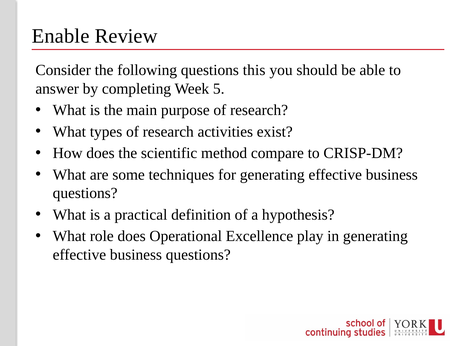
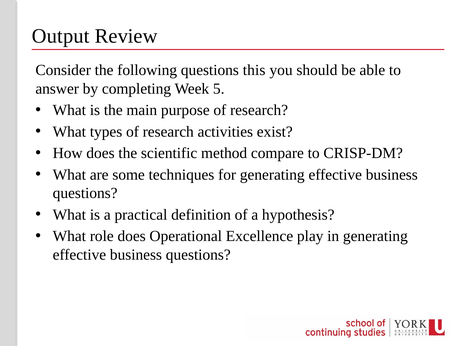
Enable: Enable -> Output
